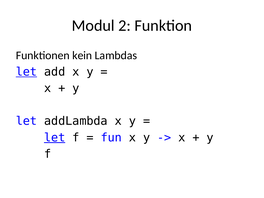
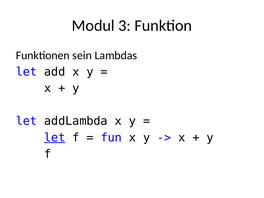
2: 2 -> 3
kein: kein -> sein
let at (26, 72) underline: present -> none
